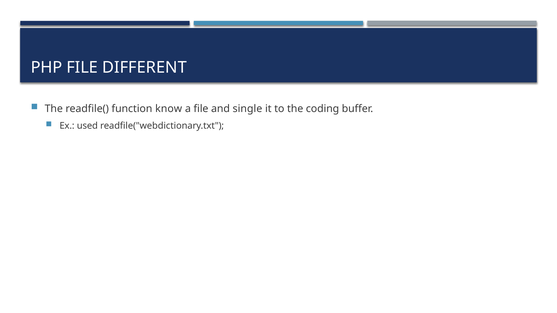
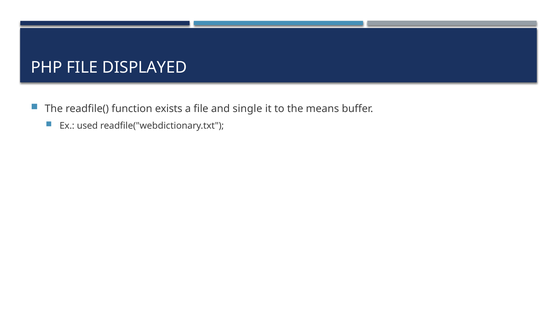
DIFFERENT: DIFFERENT -> DISPLAYED
know: know -> exists
coding: coding -> means
